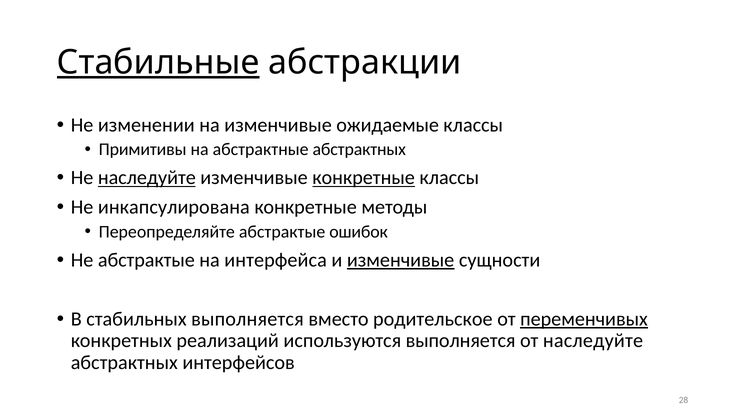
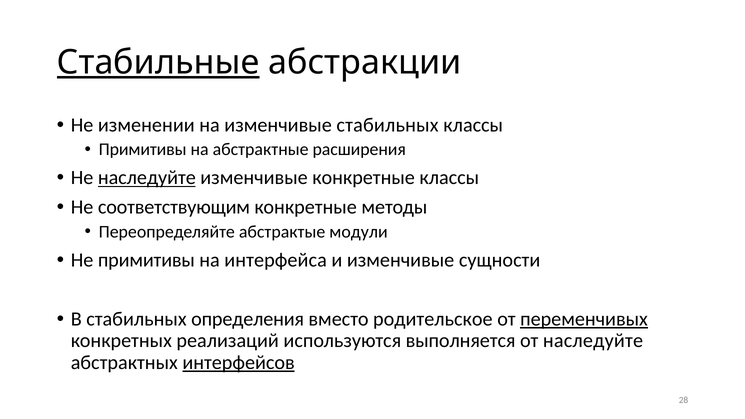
изменчивые ожидаемые: ожидаемые -> стабильных
абстрактные абстрактных: абстрактных -> расширения
конкретные at (364, 178) underline: present -> none
инкапсулирована: инкапсулирована -> соответствующим
ошибок: ошибок -> модули
Не абстрактые: абстрактые -> примитивы
изменчивые at (401, 260) underline: present -> none
стабильных выполняется: выполняется -> определения
интерфейсов underline: none -> present
